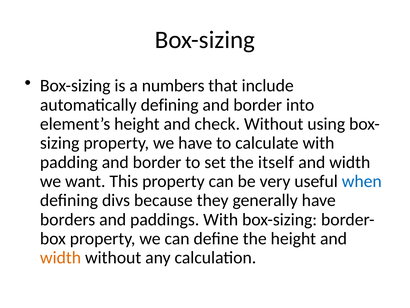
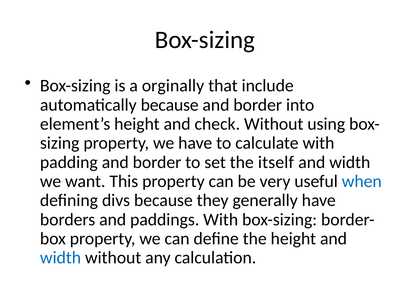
numbers: numbers -> orginally
automatically defining: defining -> because
width at (61, 257) colour: orange -> blue
